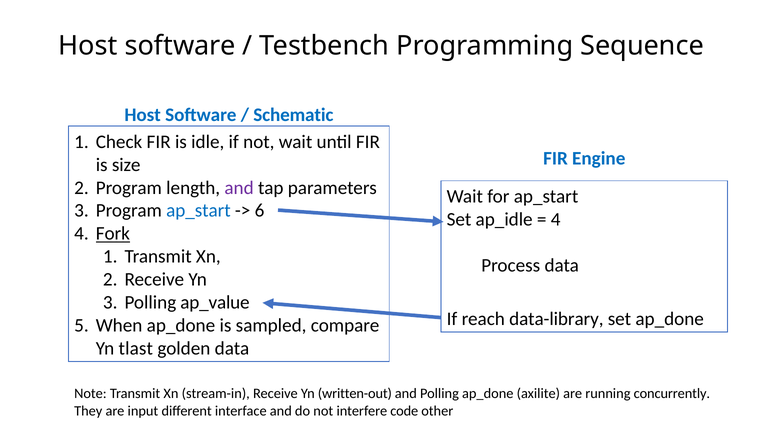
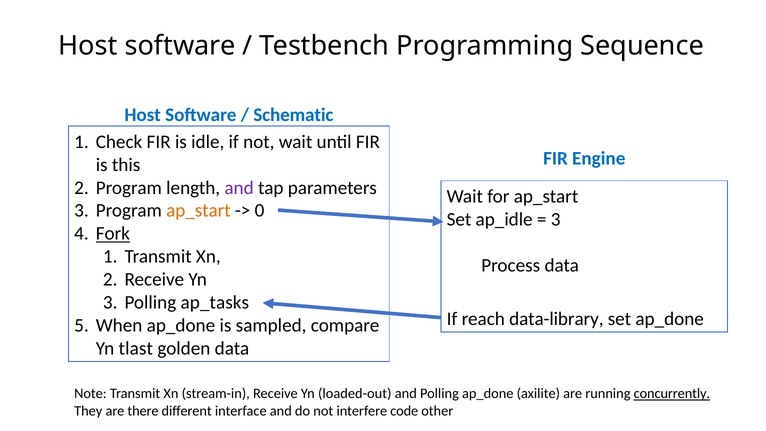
size: size -> this
ap_start at (198, 211) colour: blue -> orange
6: 6 -> 0
4 at (556, 219): 4 -> 3
ap_value: ap_value -> ap_tasks
written-out: written-out -> loaded-out
concurrently underline: none -> present
input: input -> there
